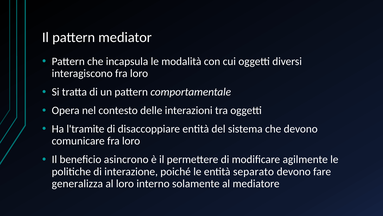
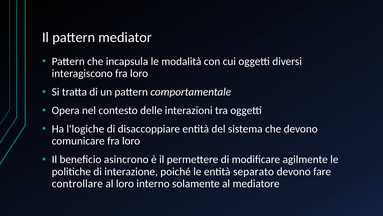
l'tramite: l'tramite -> l'logiche
generalizza: generalizza -> controllare
